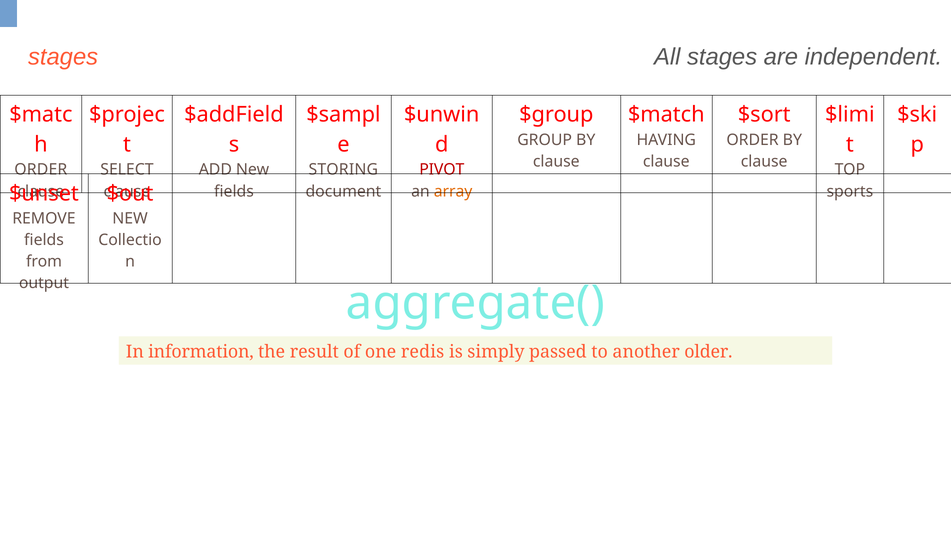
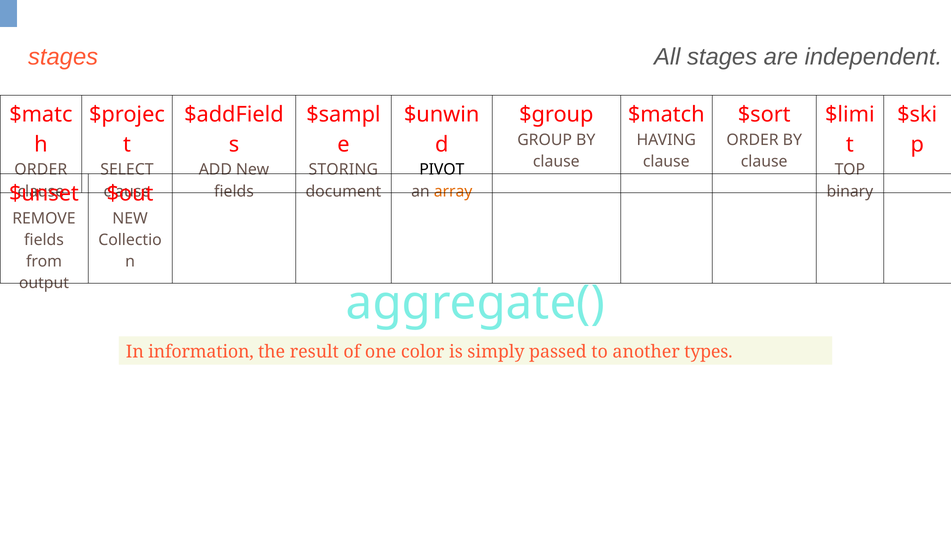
PIVOT colour: red -> black
sports: sports -> binary
redis: redis -> color
older: older -> types
